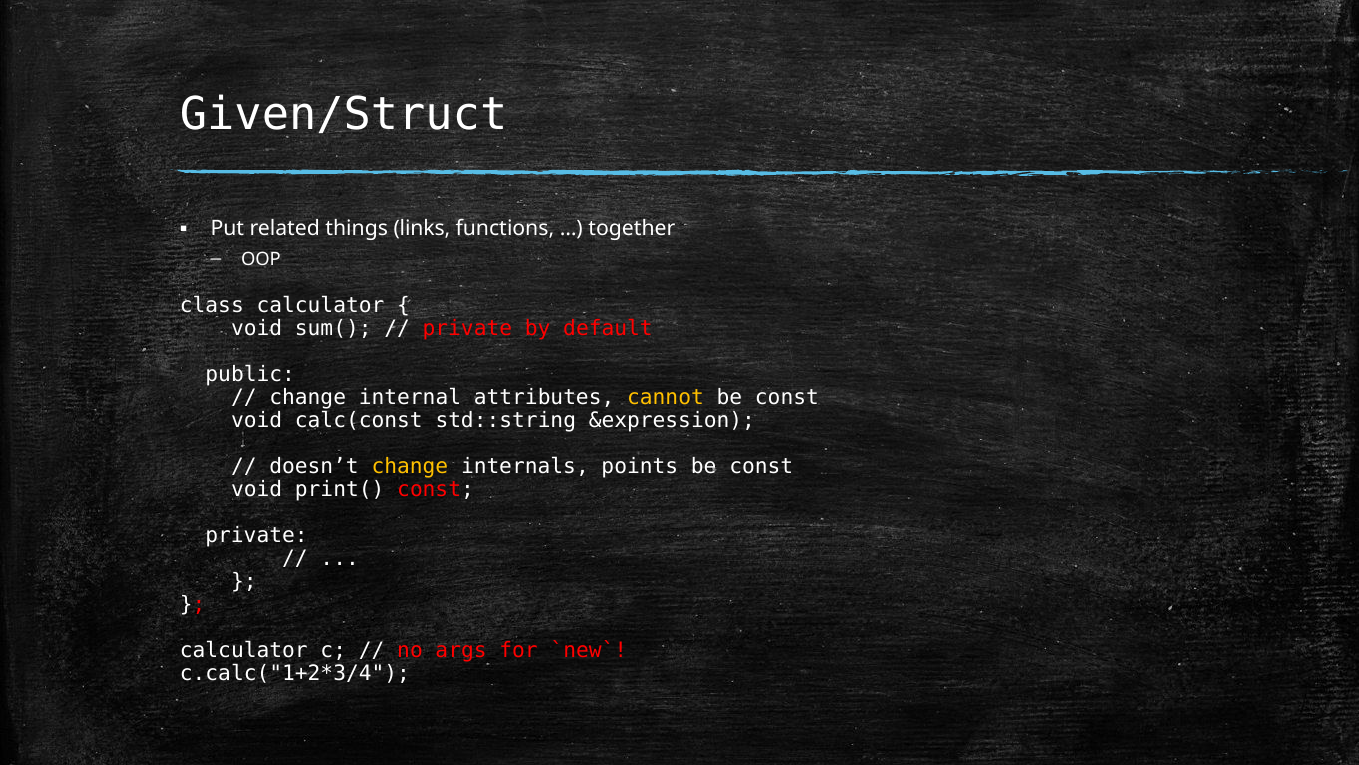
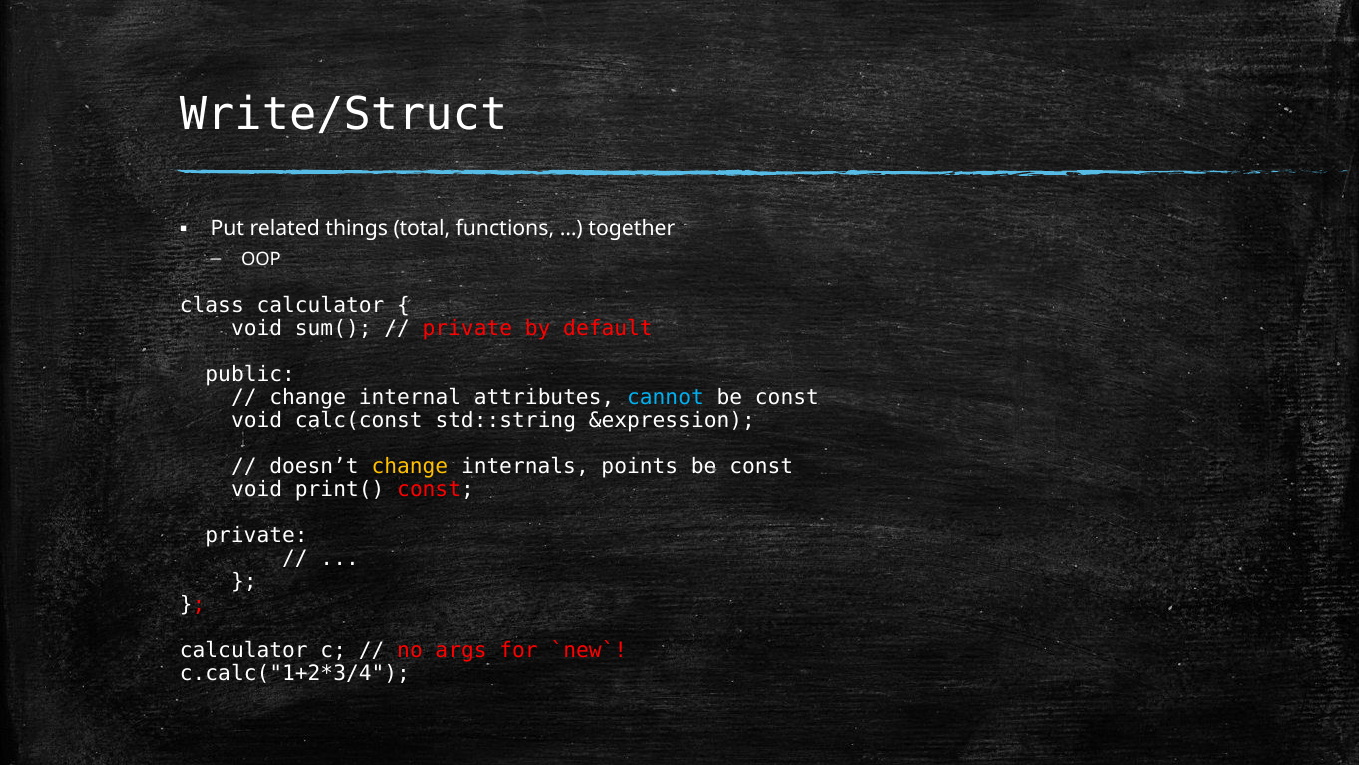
Given/Struct: Given/Struct -> Write/Struct
links: links -> total
cannot colour: yellow -> light blue
